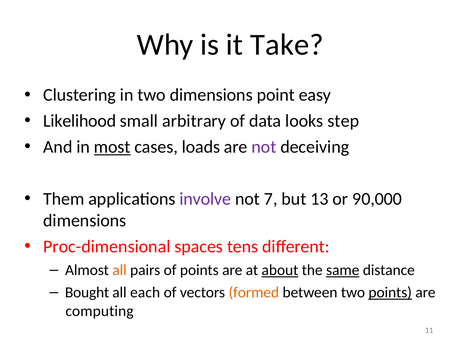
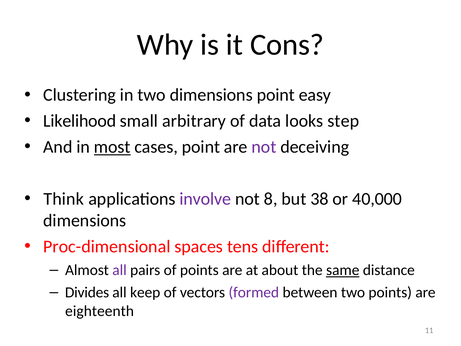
Take: Take -> Cons
cases loads: loads -> point
Them: Them -> Think
7: 7 -> 8
13: 13 -> 38
90,000: 90,000 -> 40,000
all at (120, 270) colour: orange -> purple
about underline: present -> none
Bought: Bought -> Divides
each: each -> keep
formed colour: orange -> purple
points at (390, 292) underline: present -> none
computing: computing -> eighteenth
